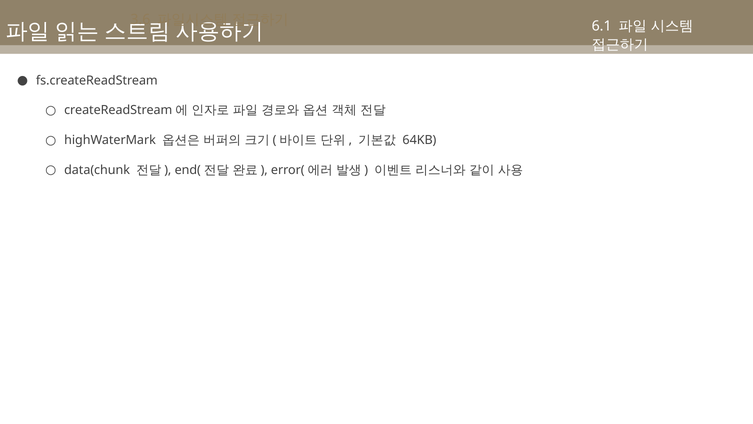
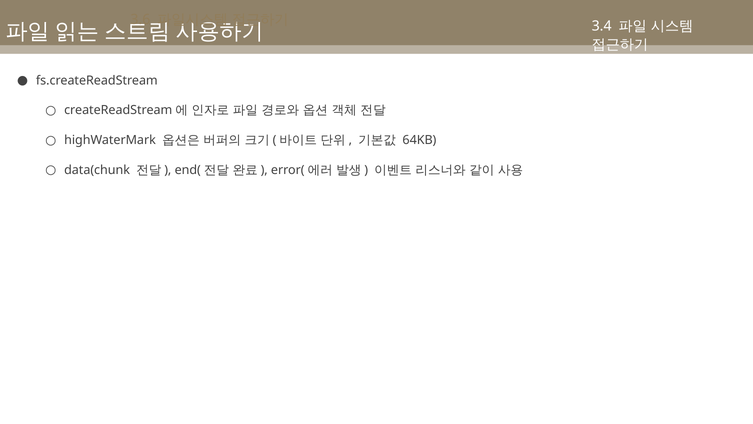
6.1: 6.1 -> 3.4
